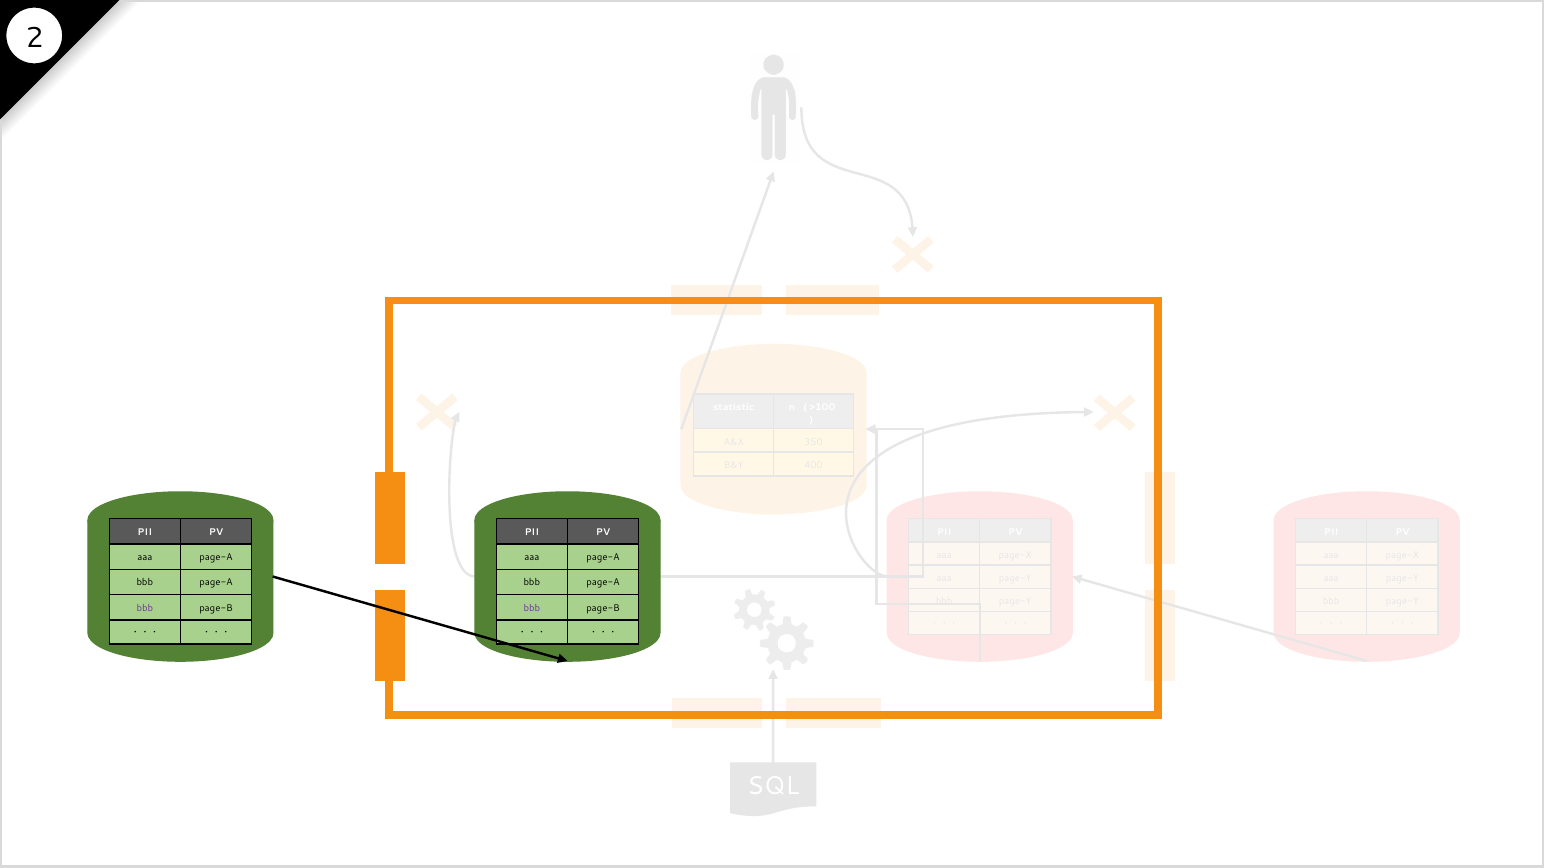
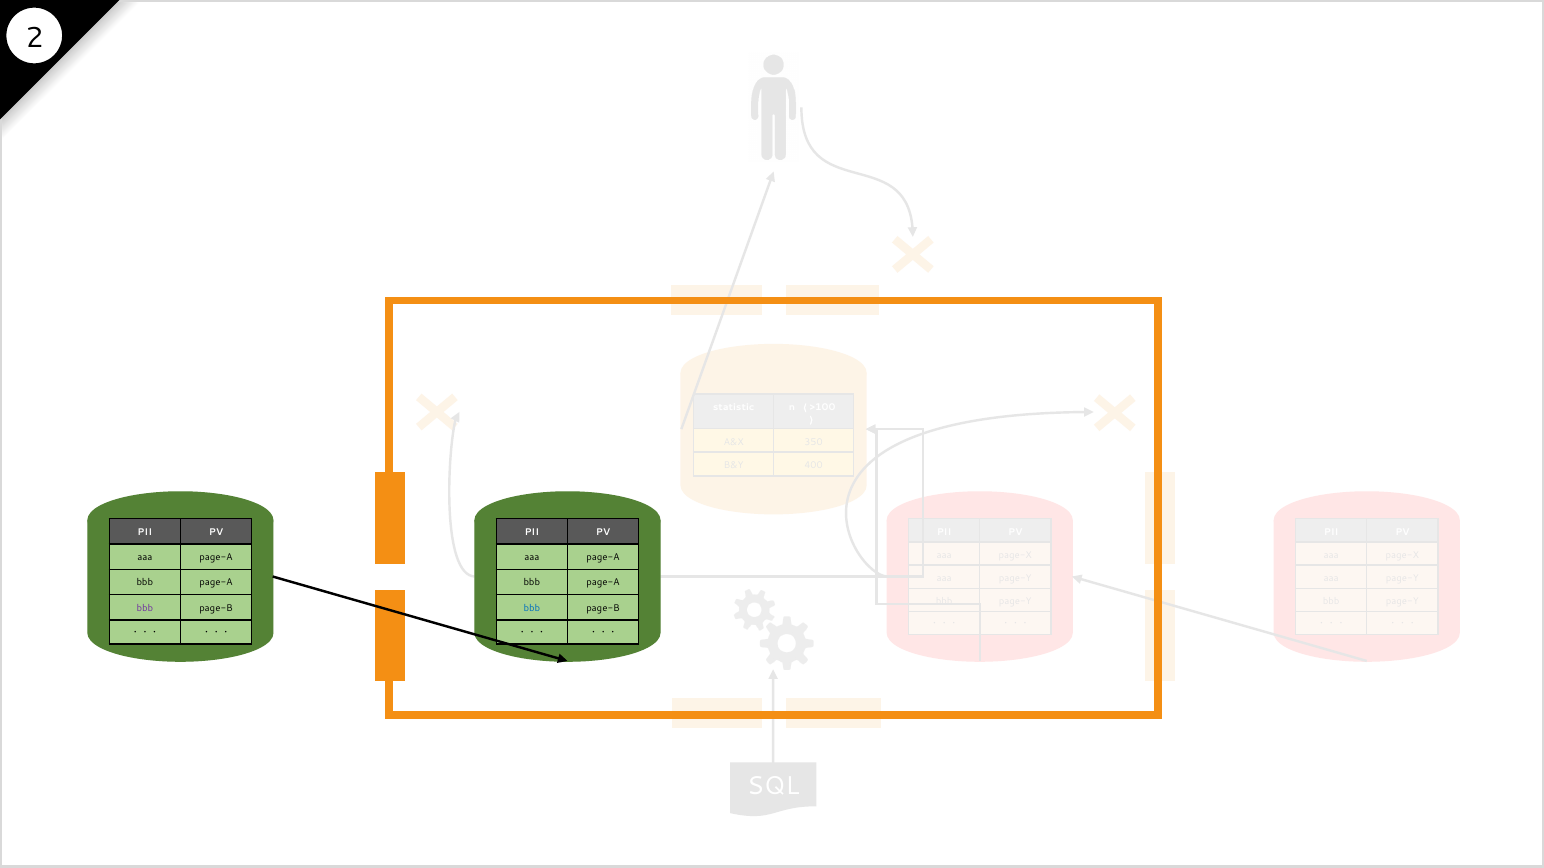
bbb at (532, 608) colour: purple -> blue
